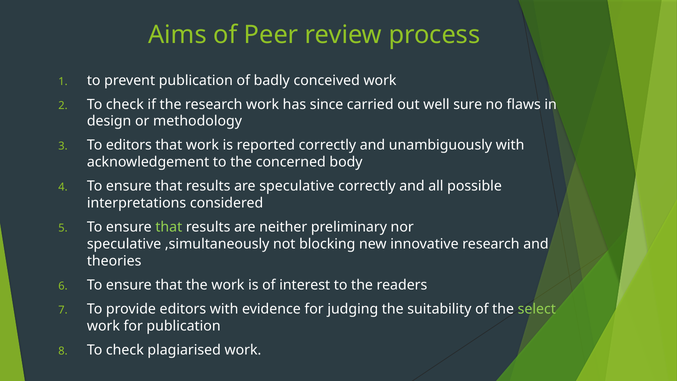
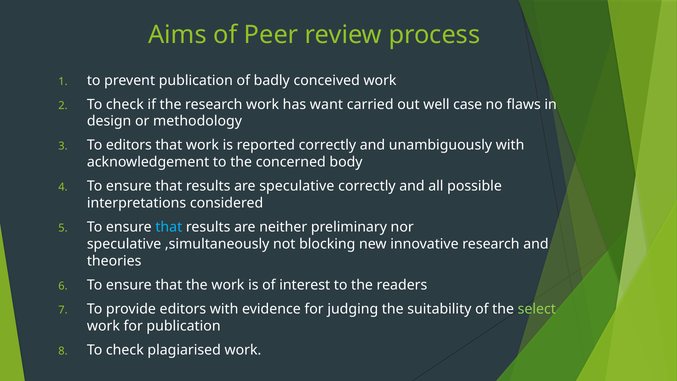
since: since -> want
sure: sure -> case
that at (169, 227) colour: light green -> light blue
